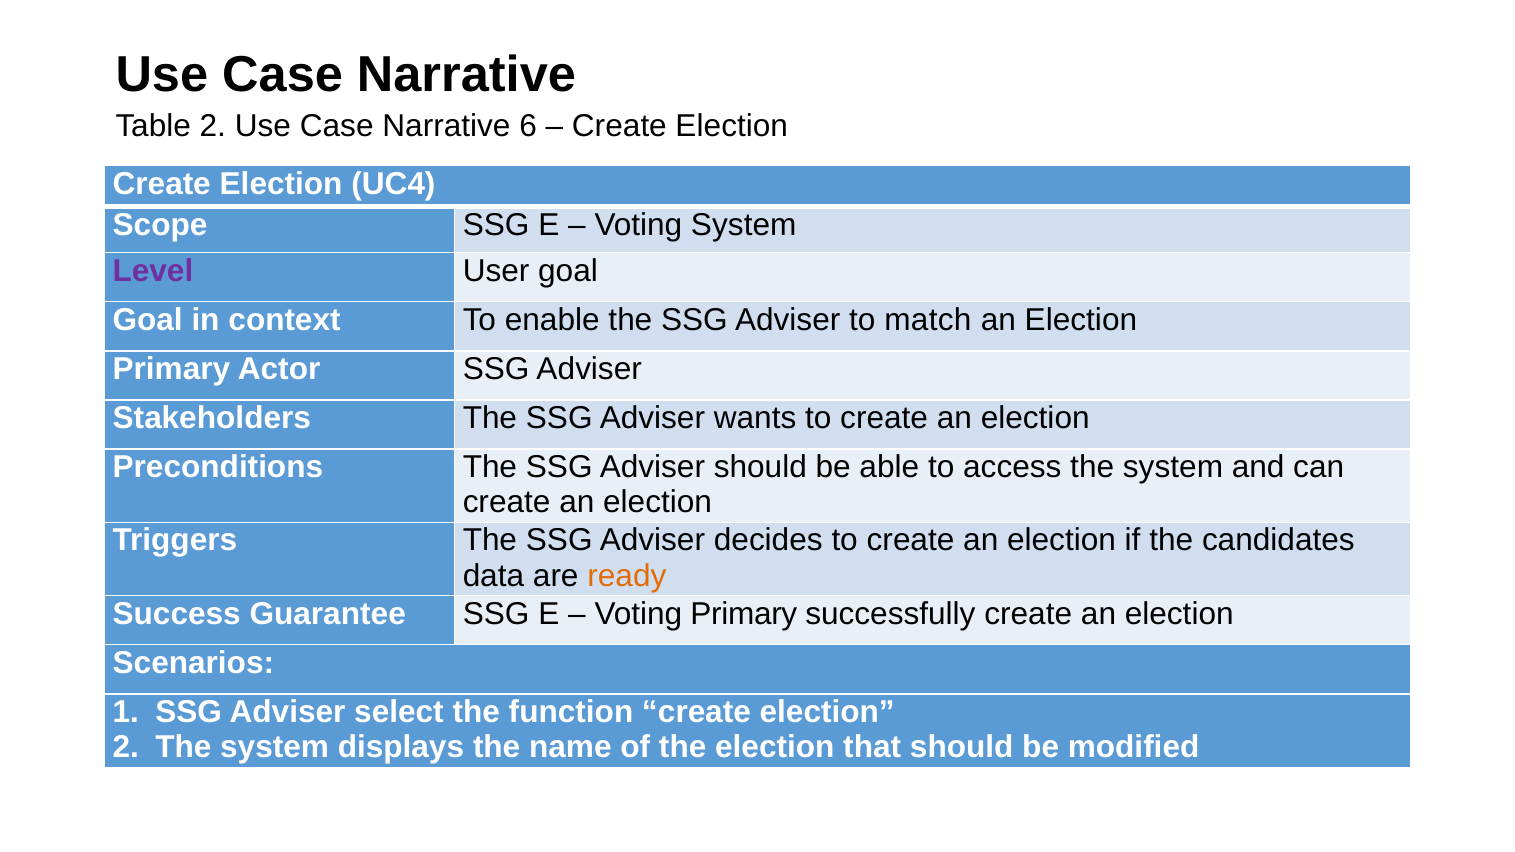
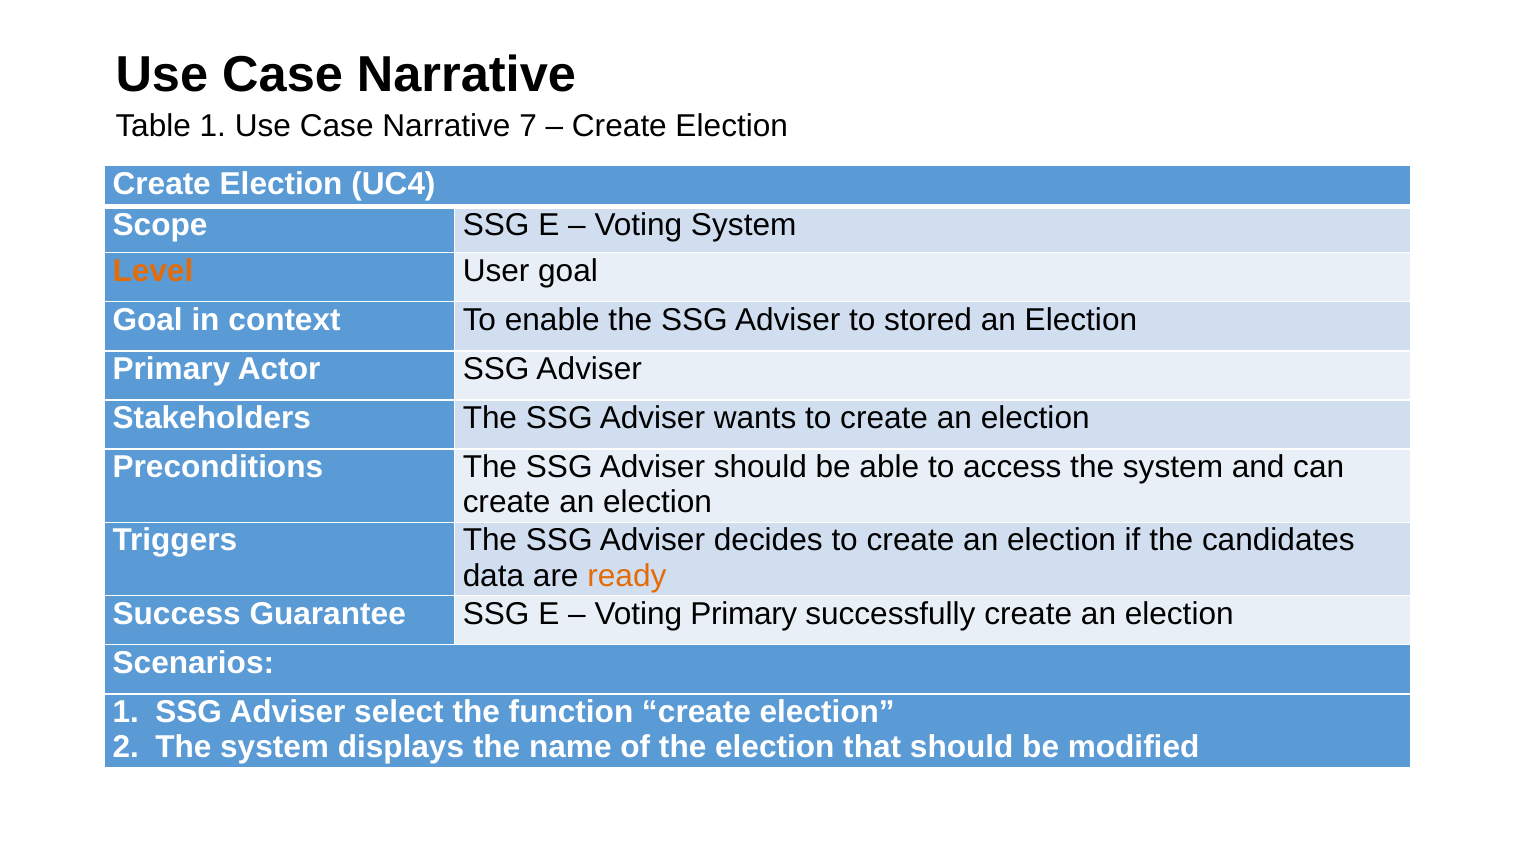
Table 2: 2 -> 1
6: 6 -> 7
Level colour: purple -> orange
match: match -> stored
